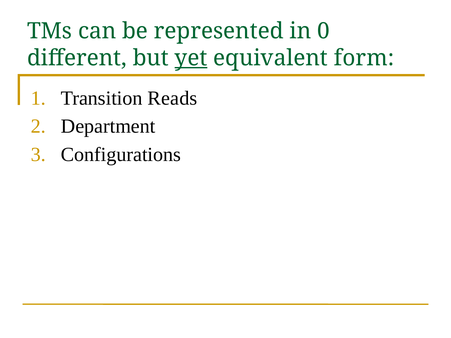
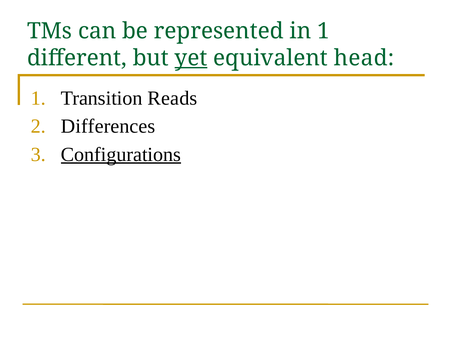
in 0: 0 -> 1
form: form -> head
Department: Department -> Differences
Configurations underline: none -> present
